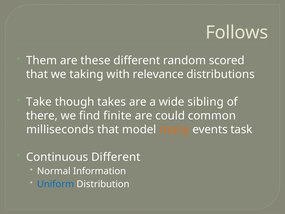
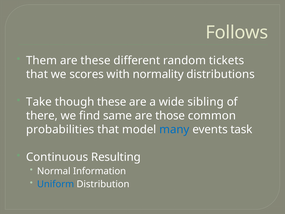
scored: scored -> tickets
taking: taking -> scores
relevance: relevance -> normality
though takes: takes -> these
finite: finite -> same
could: could -> those
milliseconds: milliseconds -> probabilities
many colour: orange -> blue
Continuous Different: Different -> Resulting
